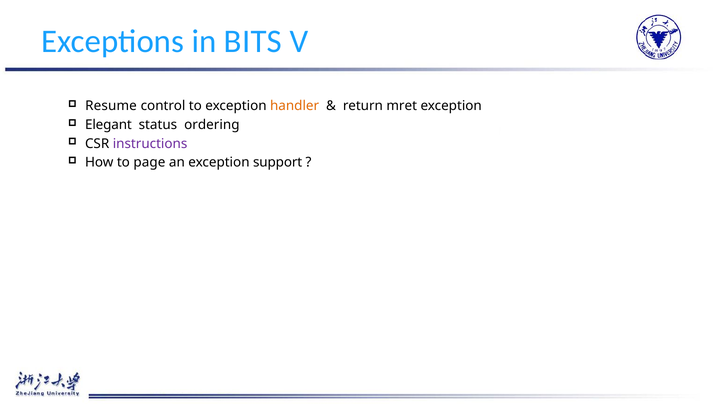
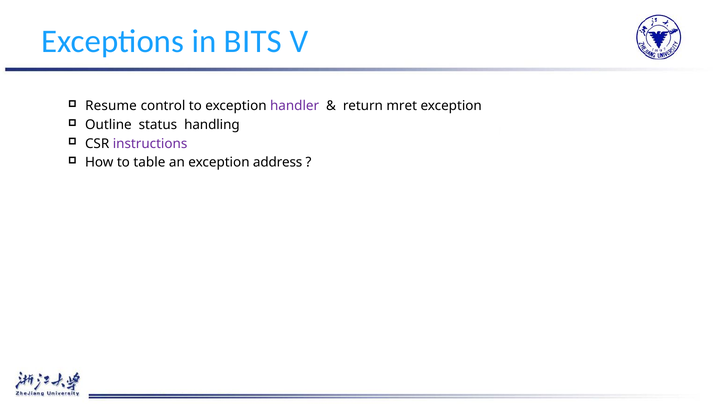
handler colour: orange -> purple
Elegant: Elegant -> Outline
ordering: ordering -> handling
page: page -> table
support: support -> address
